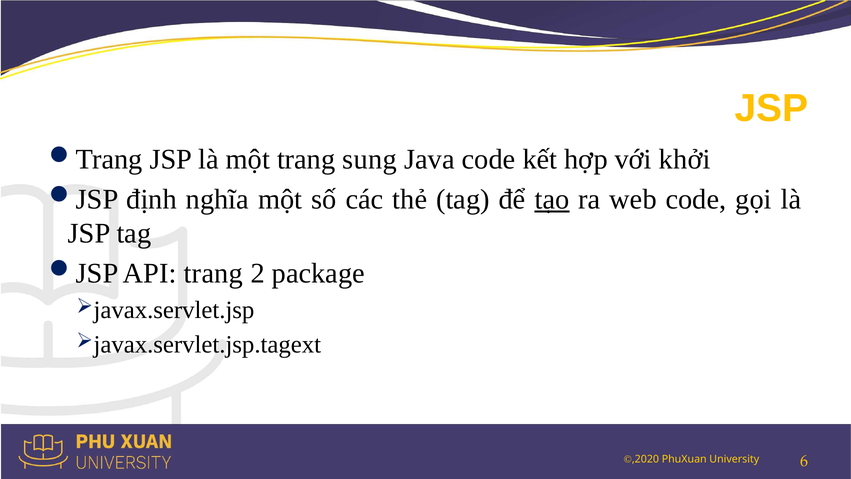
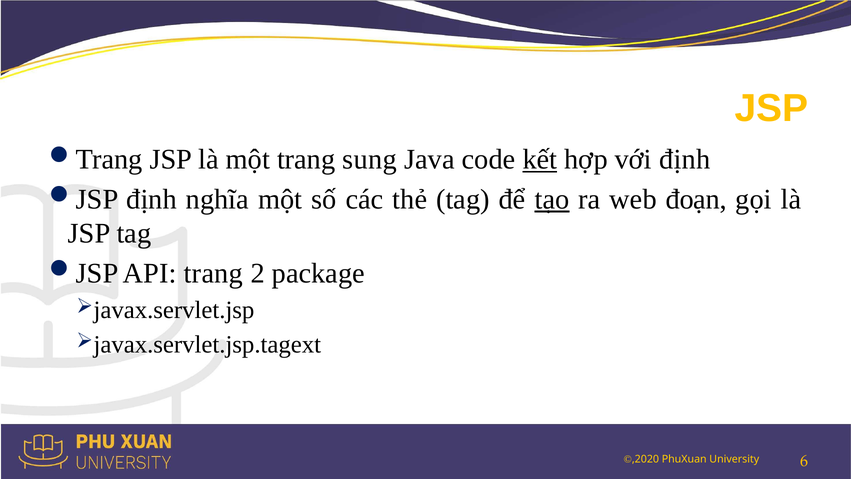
kết underline: none -> present
với khởi: khởi -> định
web code: code -> đoạn
